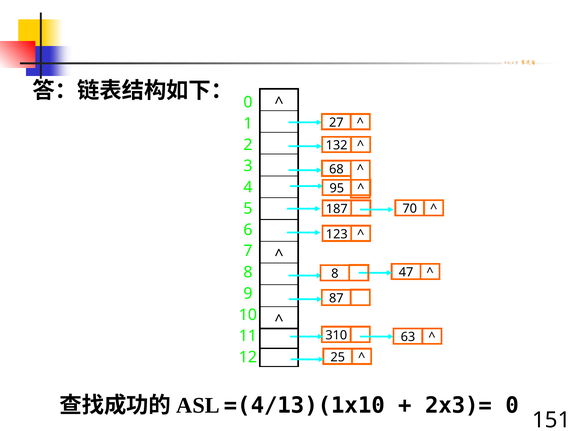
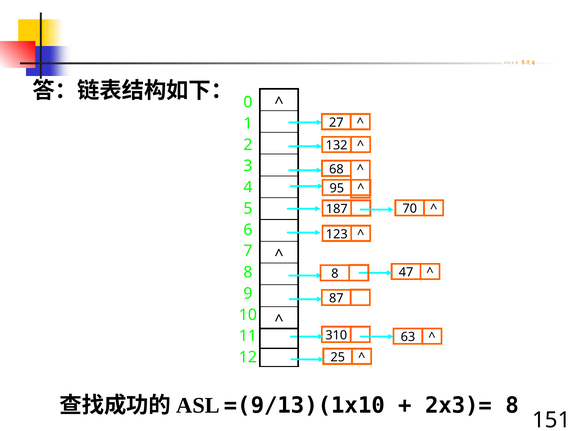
=(4/13)(1x10: =(4/13)(1x10 -> =(9/13)(1x10
2x3)= 0: 0 -> 8
